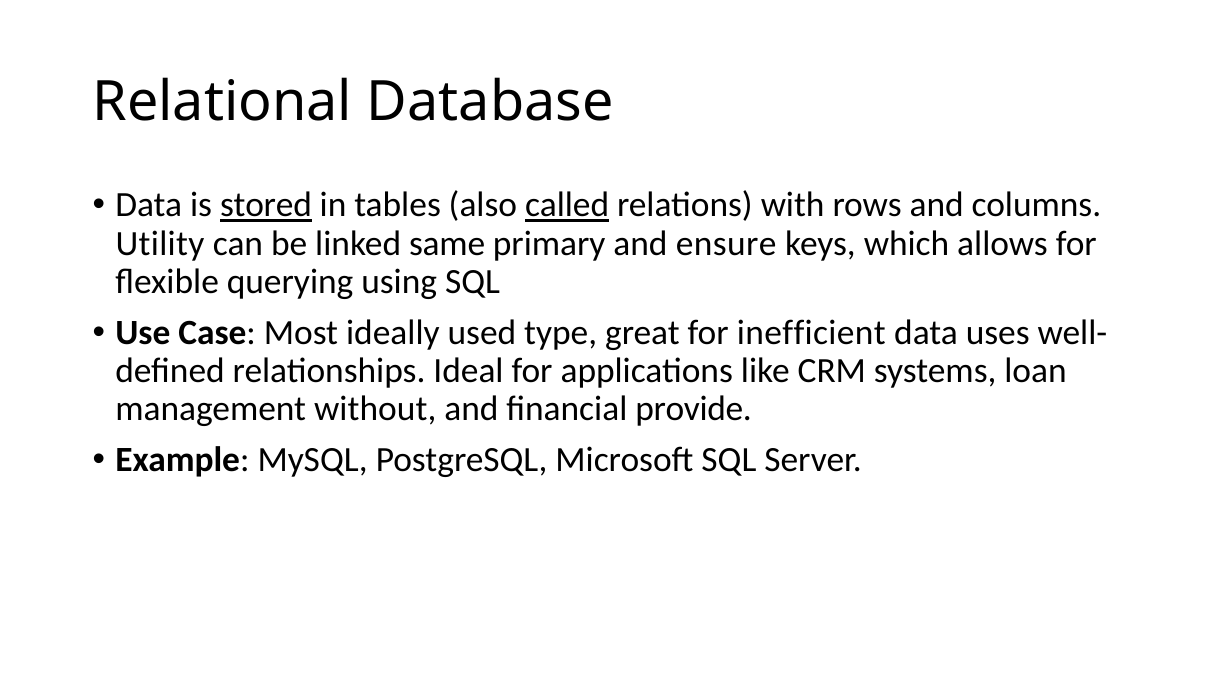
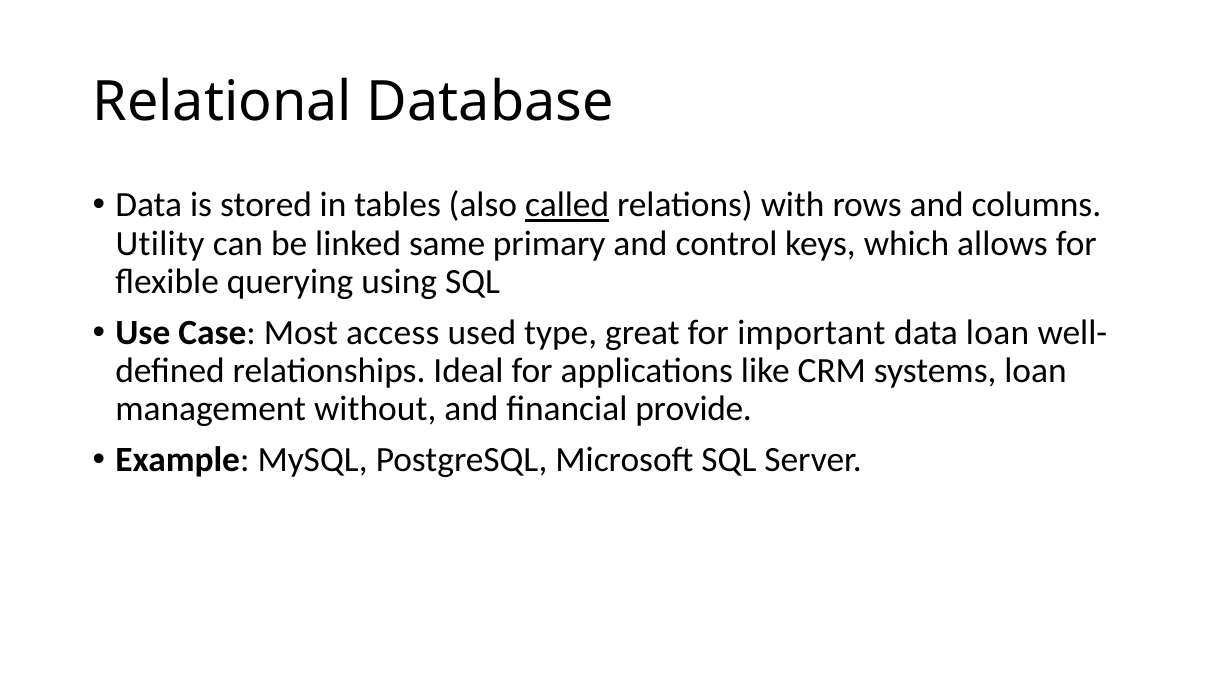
stored underline: present -> none
ensure: ensure -> control
ideally: ideally -> access
inefficient: inefficient -> important
data uses: uses -> loan
